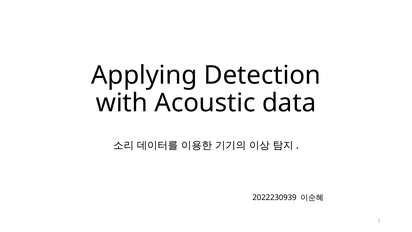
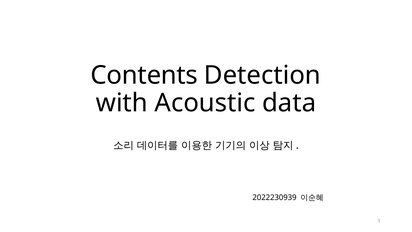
Applying: Applying -> Contents
